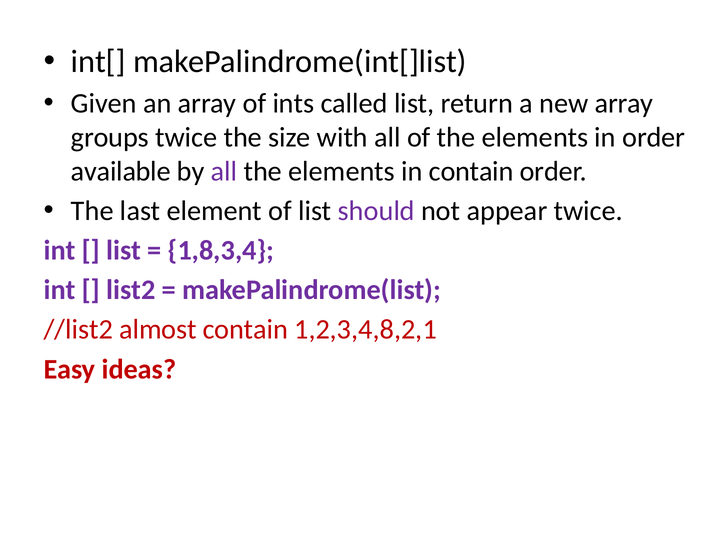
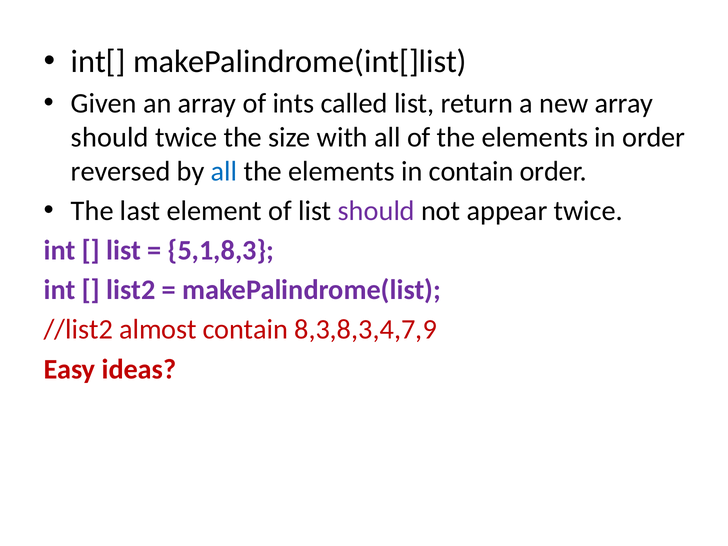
groups at (110, 137): groups -> should
available: available -> reversed
all at (224, 171) colour: purple -> blue
1,8,3,4: 1,8,3,4 -> 5,1,8,3
1,2,3,4,8,2,1: 1,2,3,4,8,2,1 -> 8,3,8,3,4,7,9
